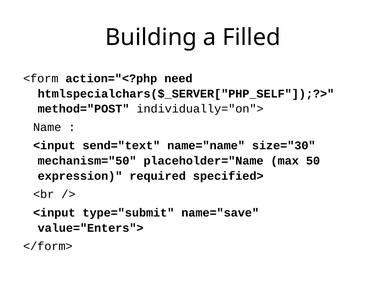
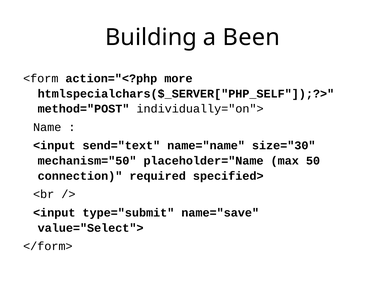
Filled: Filled -> Been
need: need -> more
expression: expression -> connection
value="Enters">: value="Enters"> -> value="Select">
